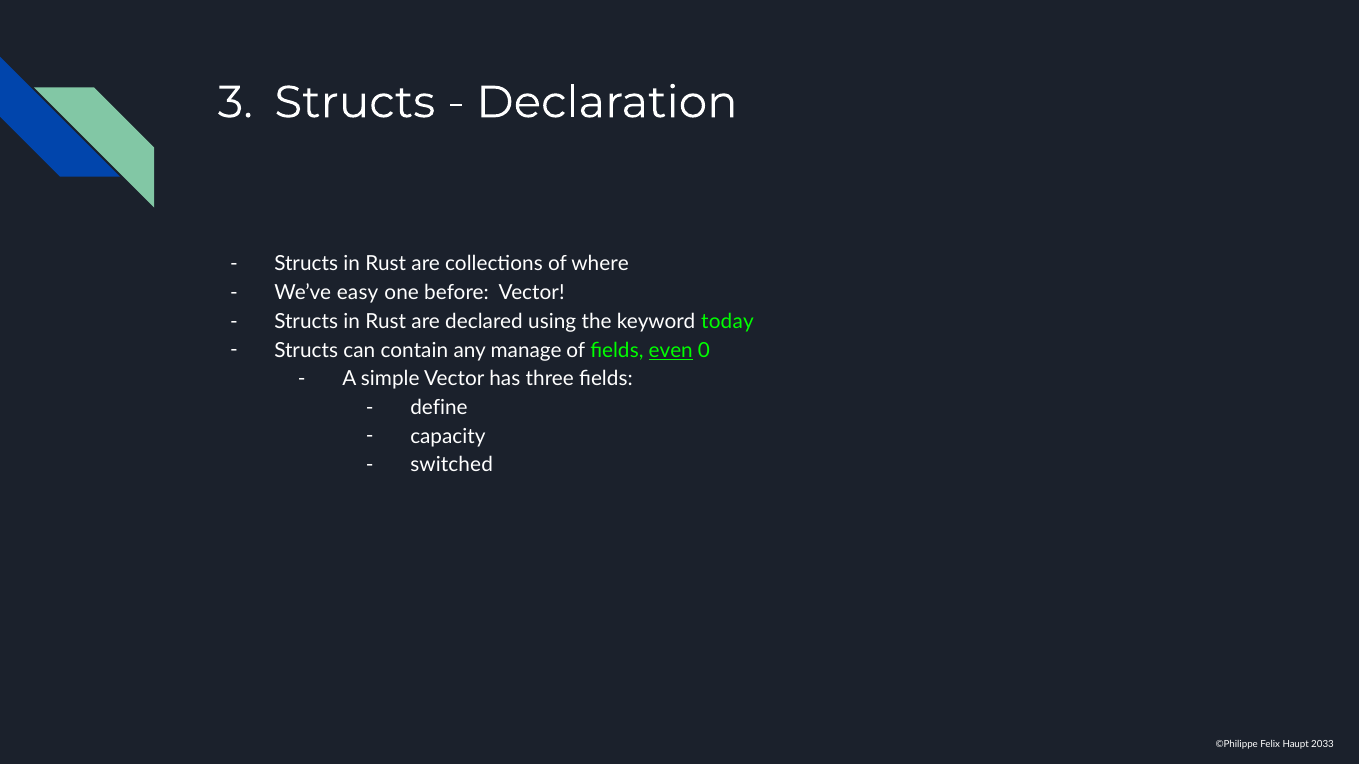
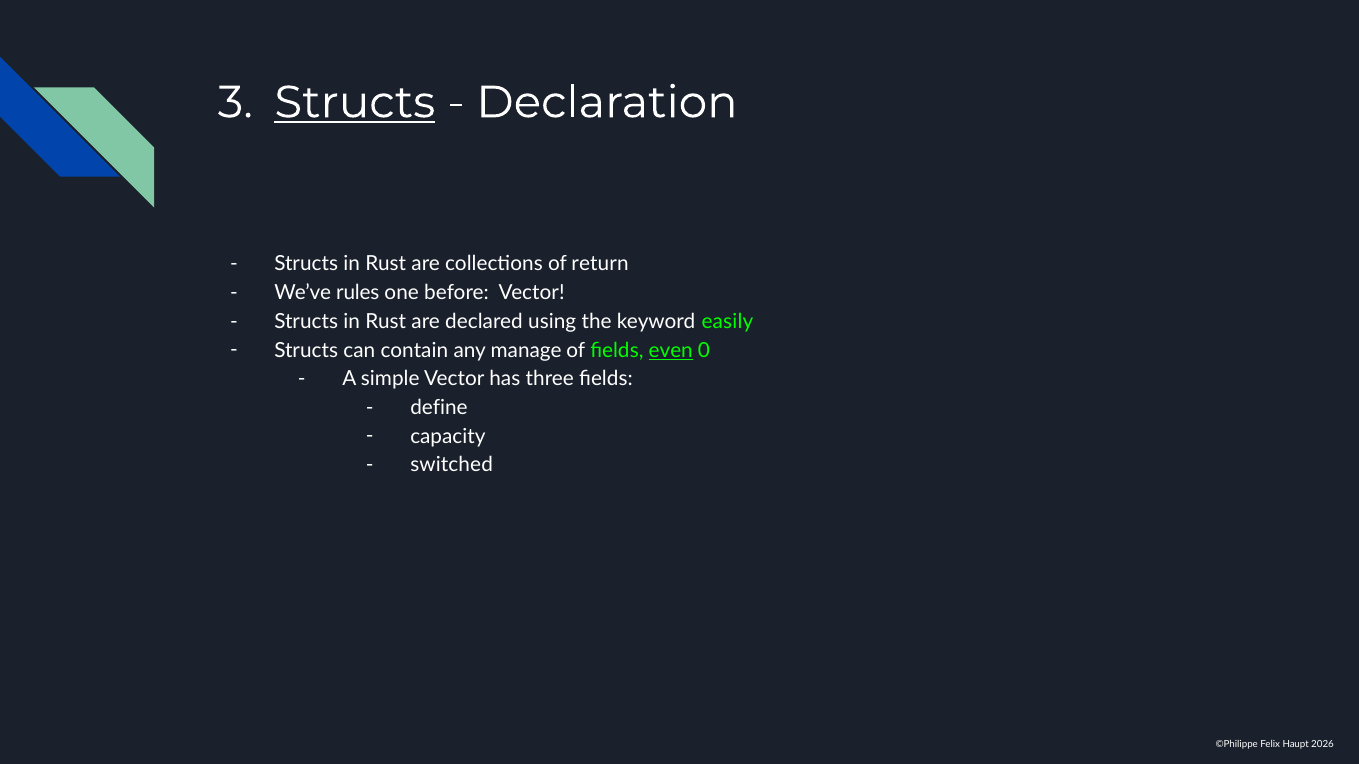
Structs at (355, 102) underline: none -> present
where: where -> return
easy: easy -> rules
today: today -> easily
2033: 2033 -> 2026
